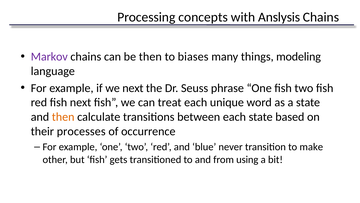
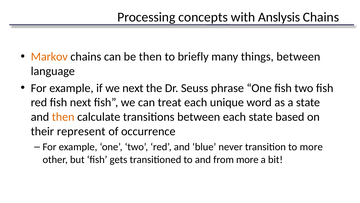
Markov colour: purple -> orange
biases: biases -> briefly
things modeling: modeling -> between
processes: processes -> represent
to make: make -> more
from using: using -> more
